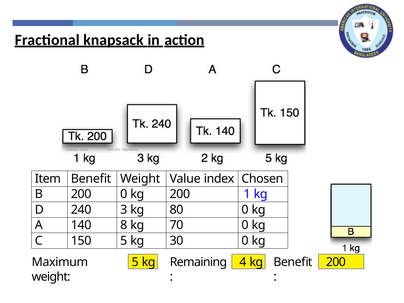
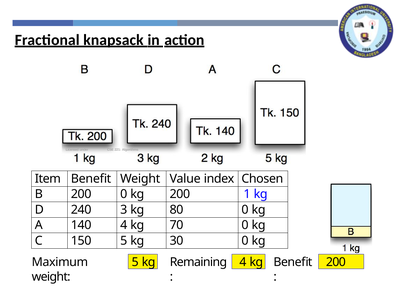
140 8: 8 -> 4
